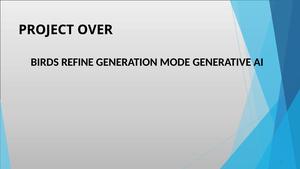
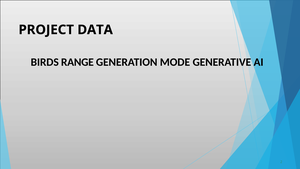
OVER: OVER -> DATA
REFINE: REFINE -> RANGE
